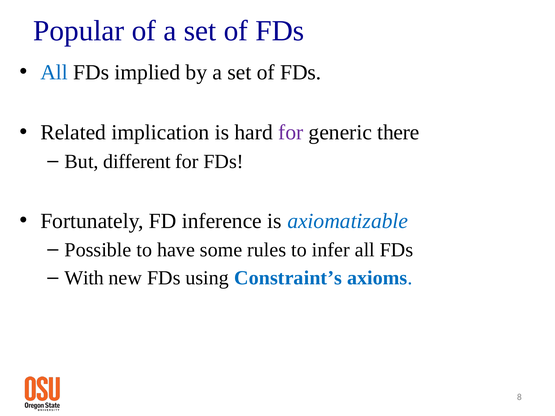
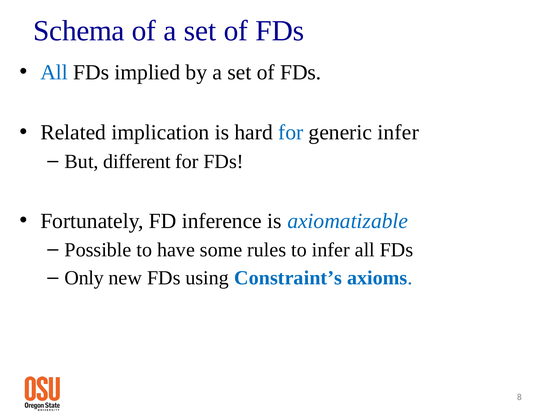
Popular: Popular -> Schema
for at (291, 133) colour: purple -> blue
generic there: there -> infer
With: With -> Only
